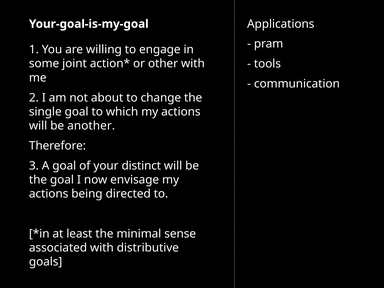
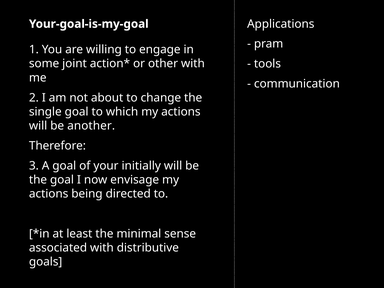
distinct: distinct -> initially
